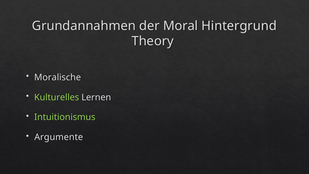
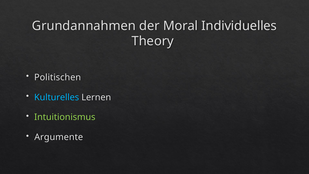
Hintergrund: Hintergrund -> Individuelles
Moralische: Moralische -> Politischen
Kulturelles colour: light green -> light blue
